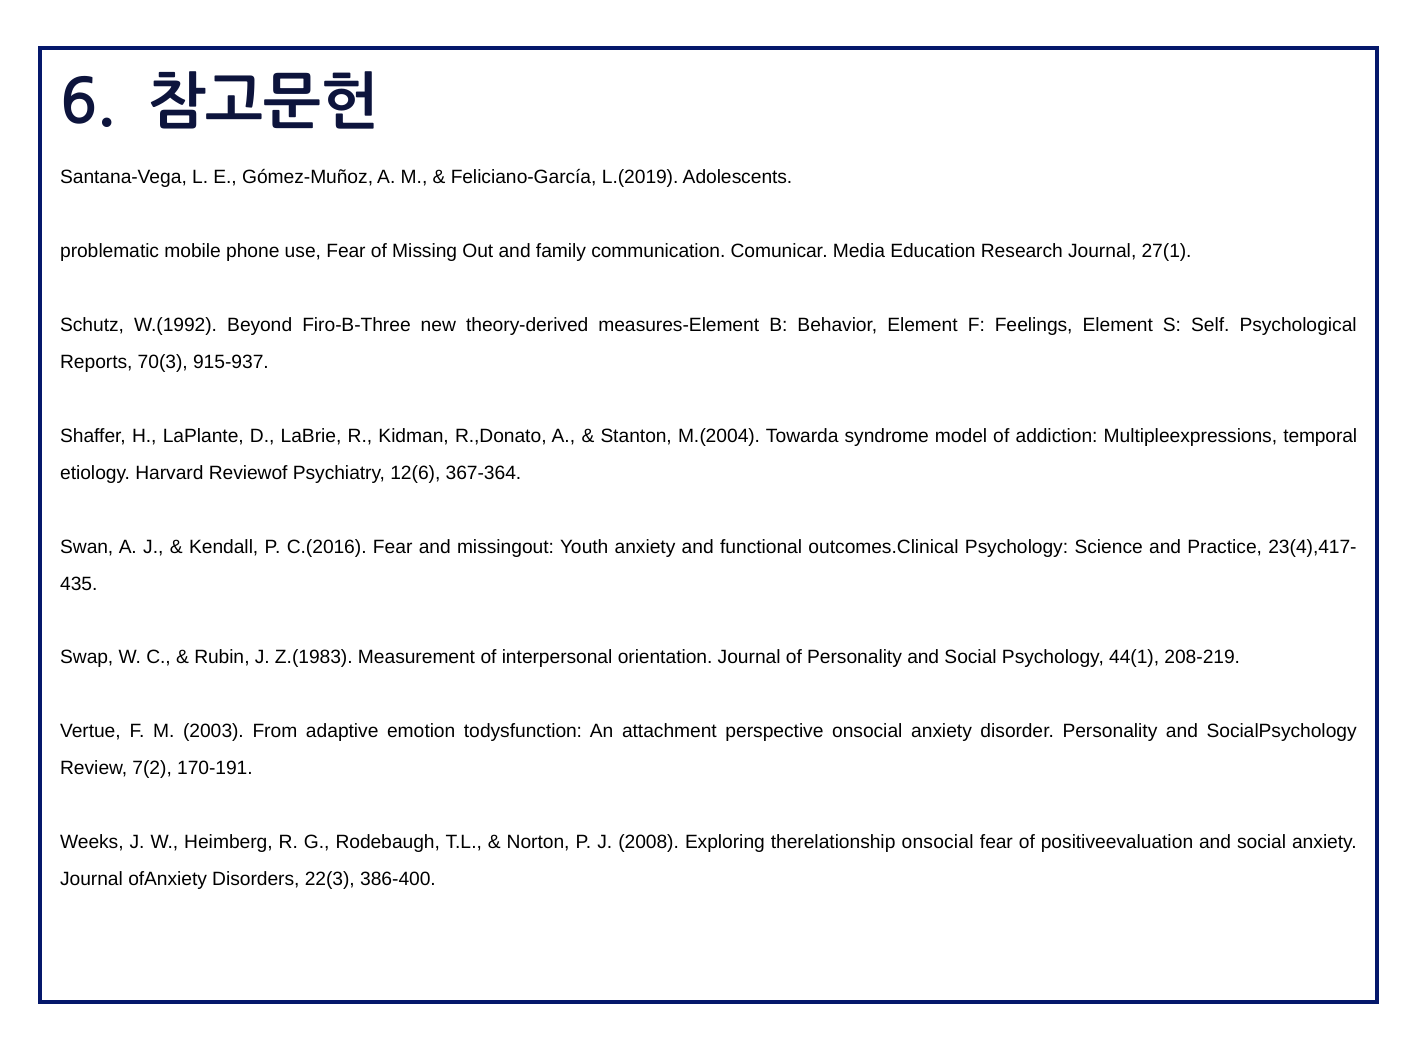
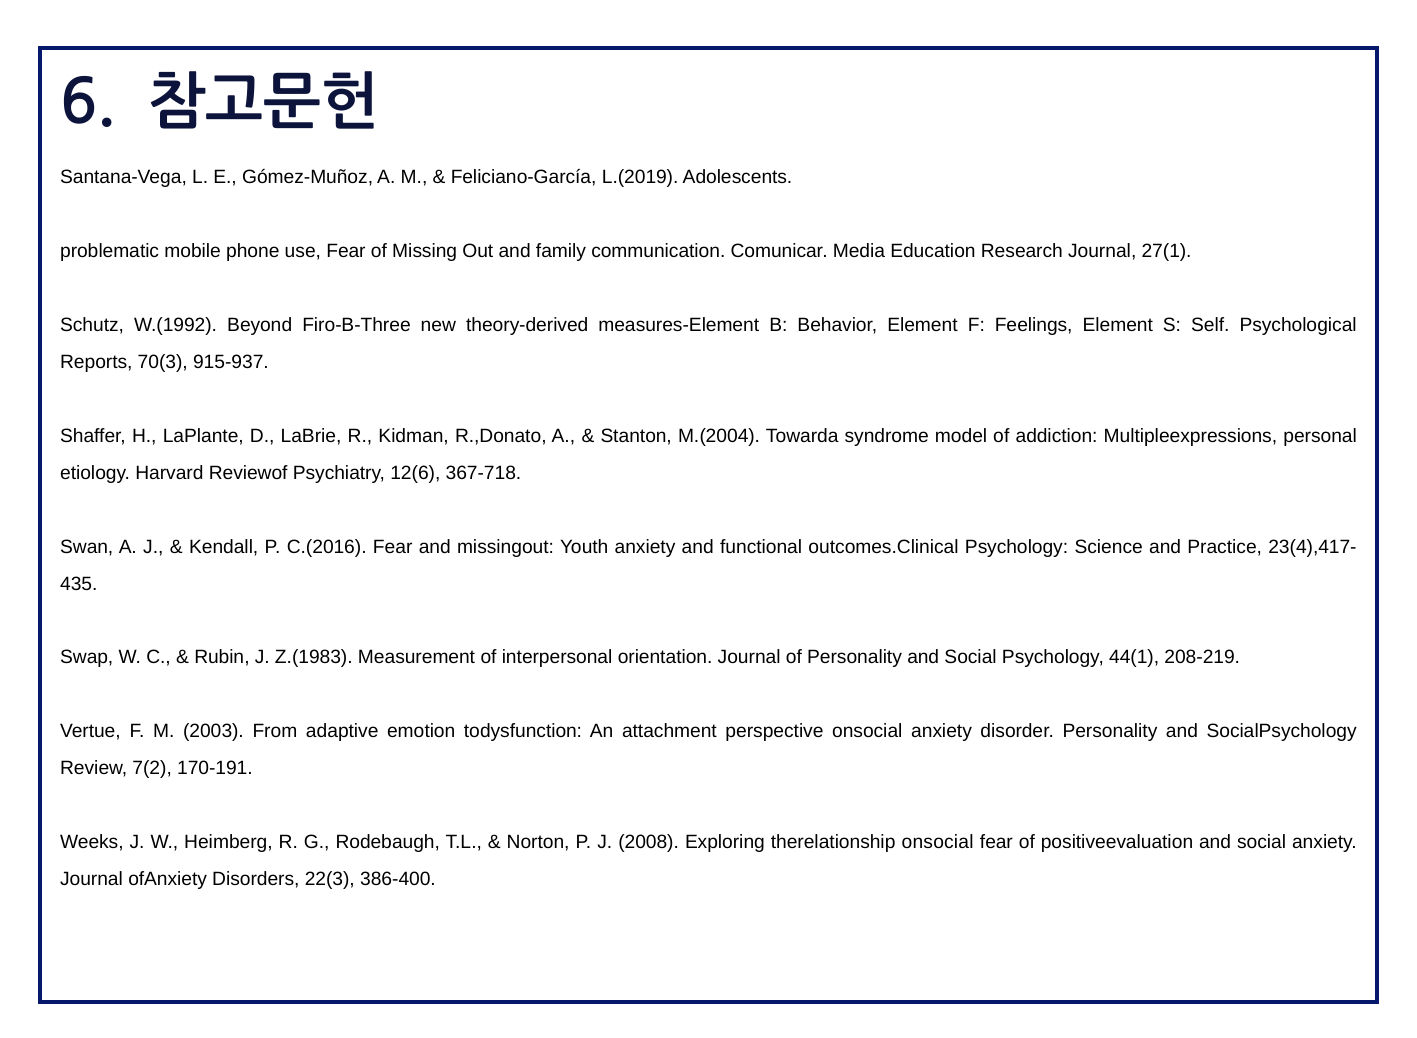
temporal: temporal -> personal
367-364: 367-364 -> 367-718
